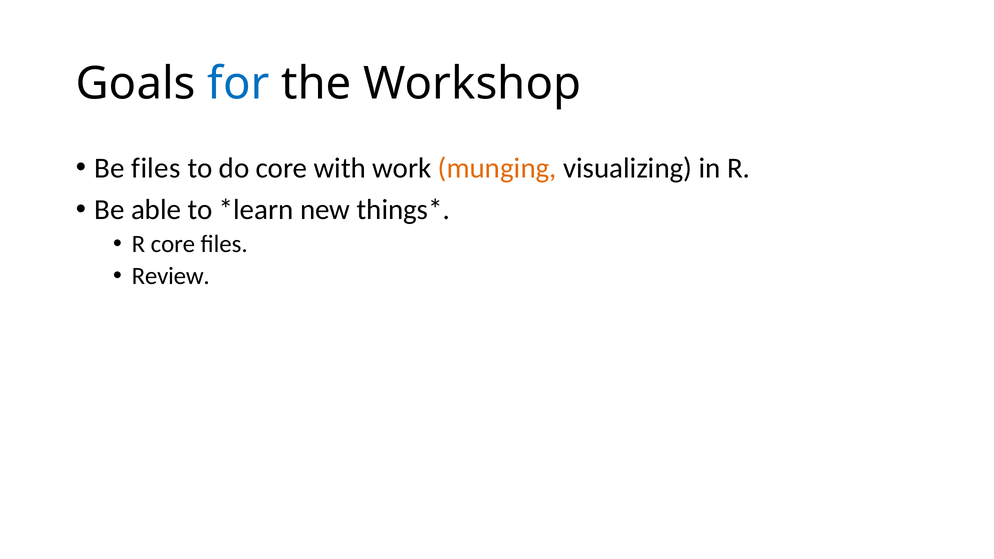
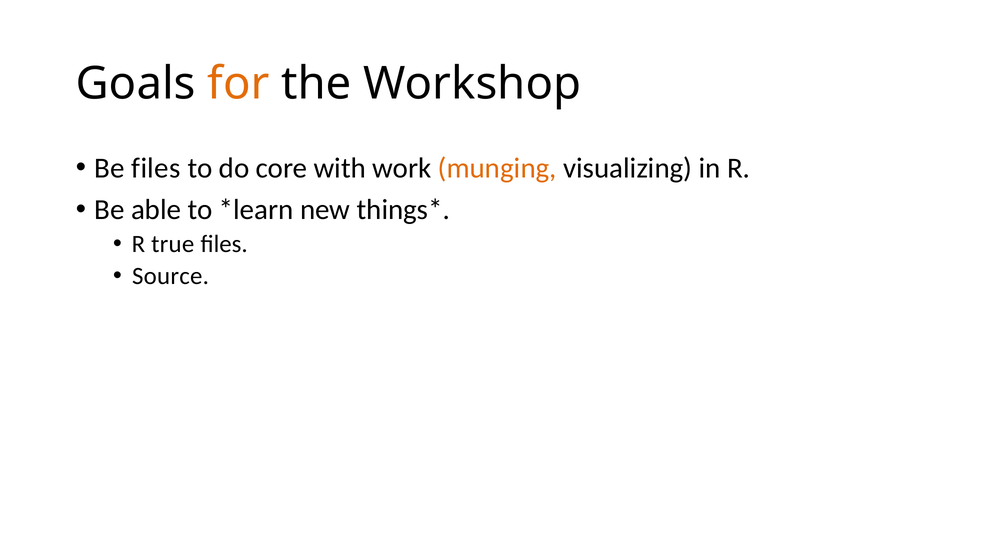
for colour: blue -> orange
R core: core -> true
Review: Review -> Source
